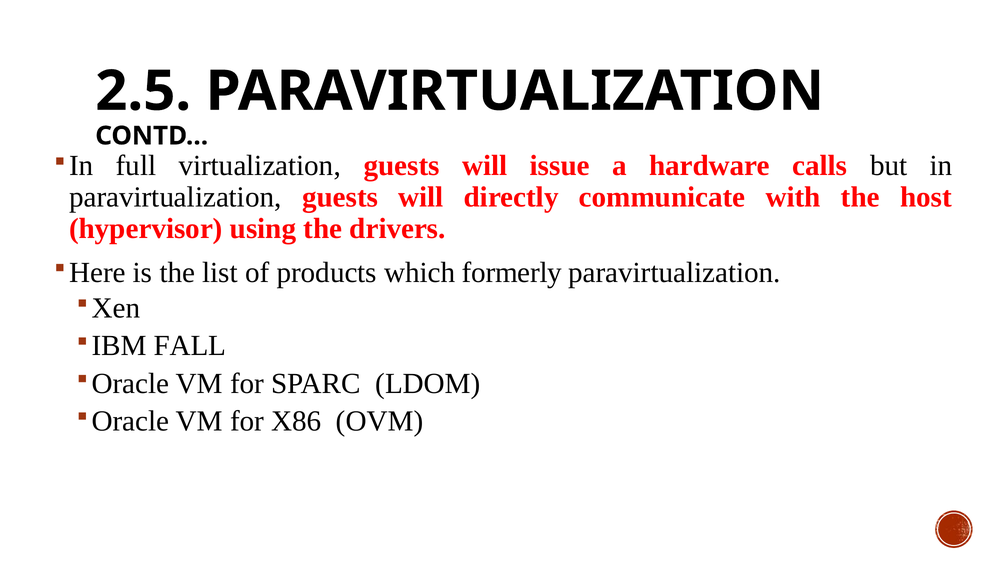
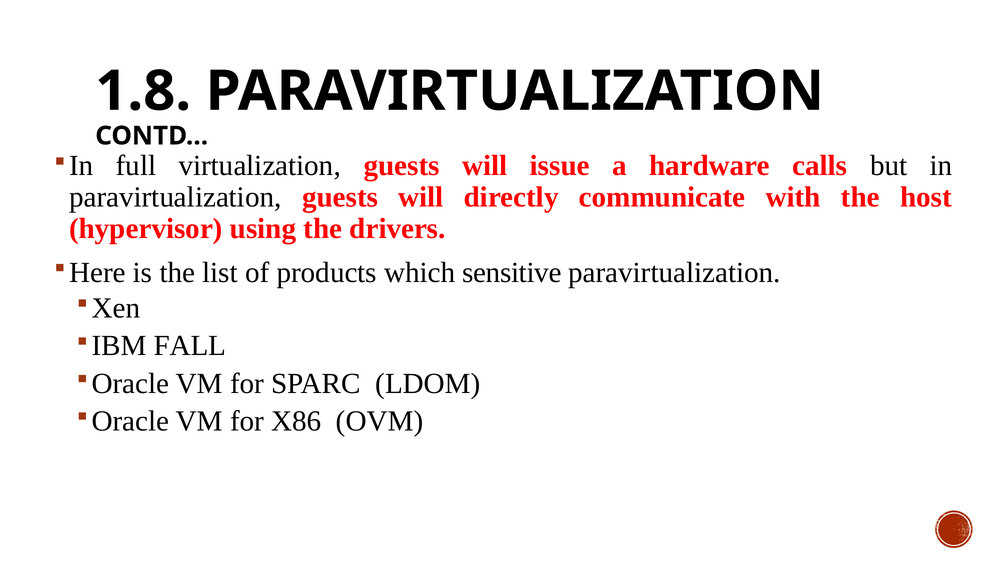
2.5: 2.5 -> 1.8
formerly: formerly -> sensitive
